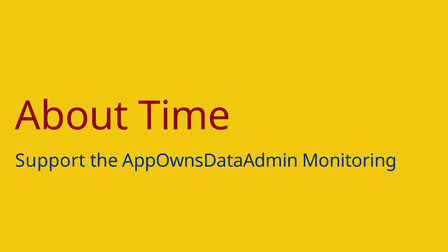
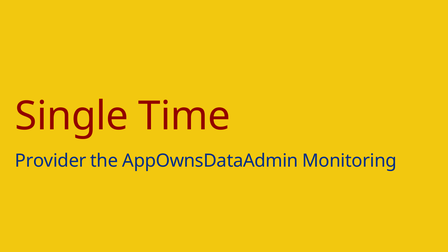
About: About -> Single
Support: Support -> Provider
